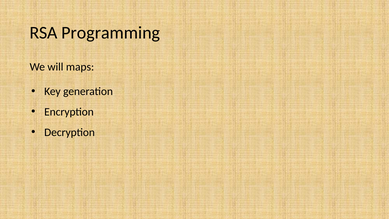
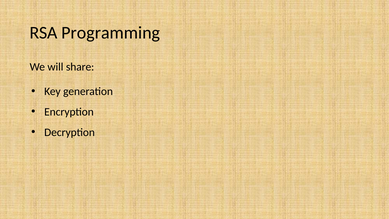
maps: maps -> share
